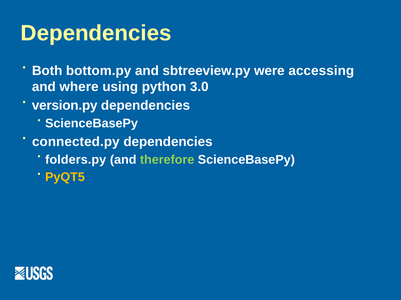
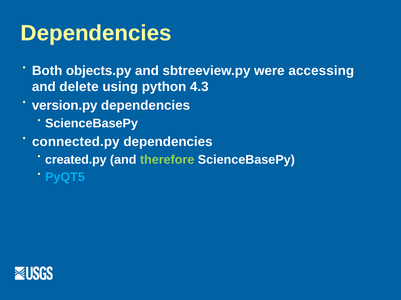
bottom.py: bottom.py -> objects.py
where: where -> delete
3.0: 3.0 -> 4.3
folders.py: folders.py -> created.py
PyQT5 colour: yellow -> light blue
